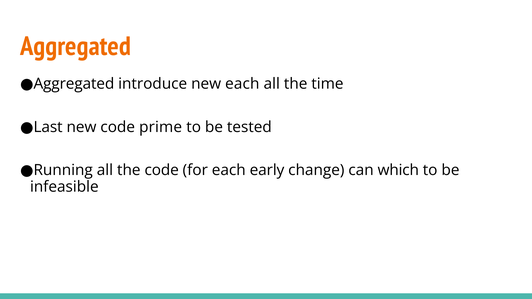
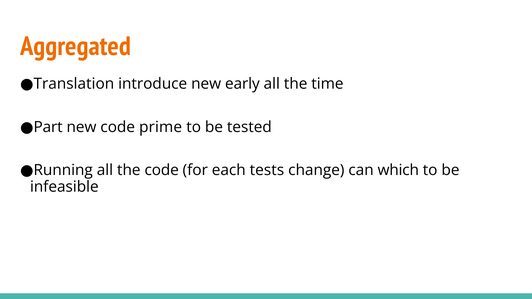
Aggregated at (74, 84): Aggregated -> Translation
new each: each -> early
Last: Last -> Part
early: early -> tests
